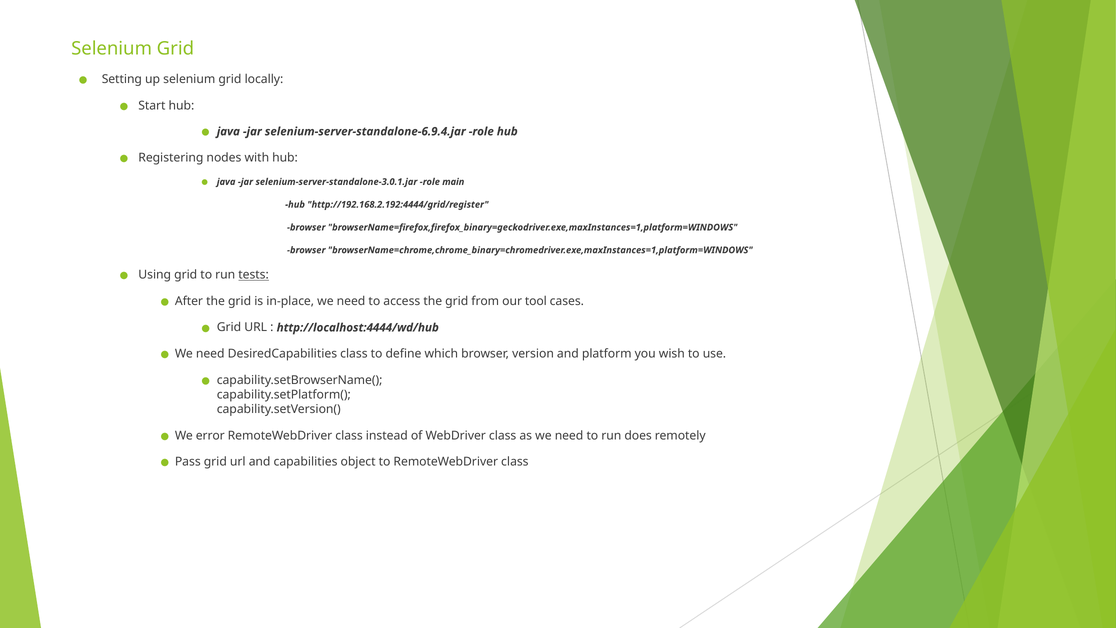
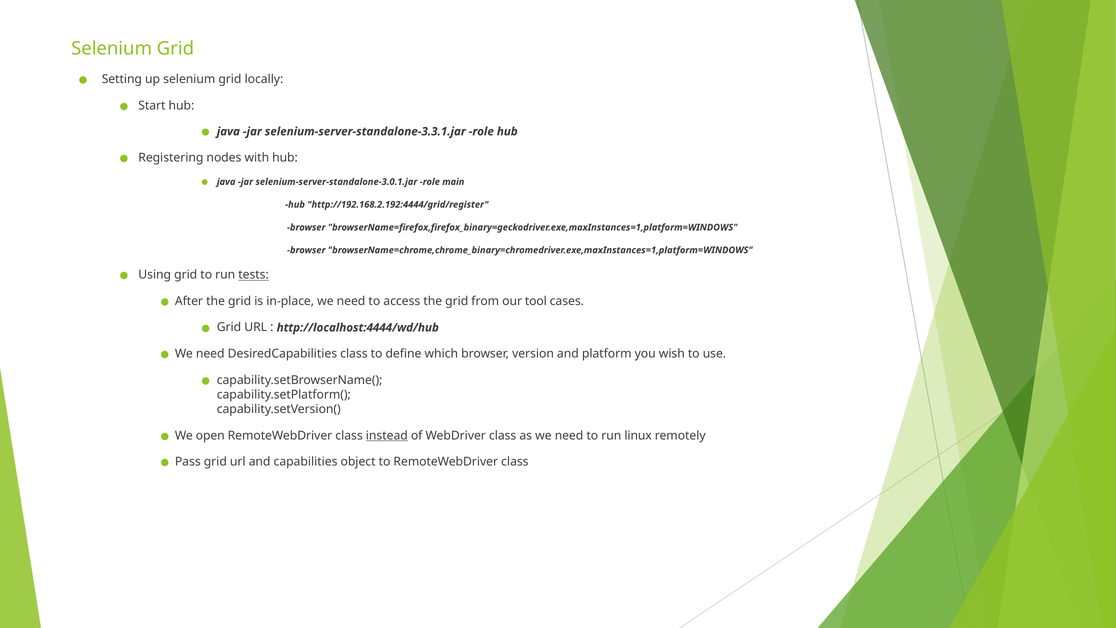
selenium-server-standalone-6.9.4.jar: selenium-server-standalone-6.9.4.jar -> selenium-server-standalone-3.3.1.jar
error: error -> open
instead underline: none -> present
does: does -> linux
